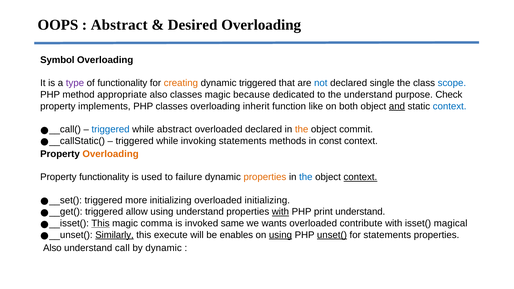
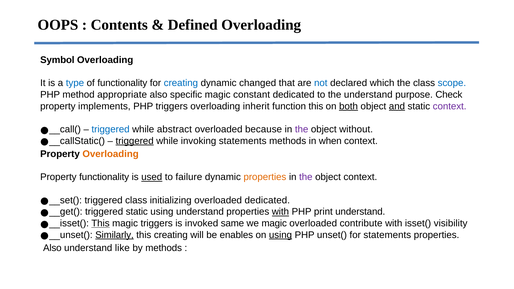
Abstract at (119, 25): Abstract -> Contents
Desired: Desired -> Defined
type colour: purple -> blue
creating at (181, 83) colour: orange -> blue
dynamic triggered: triggered -> changed
single: single -> which
also classes: classes -> specific
because: because -> constant
PHP classes: classes -> triggers
function like: like -> this
both underline: none -> present
context at (450, 106) colour: blue -> purple
overloaded declared: declared -> because
the at (302, 129) colour: orange -> purple
commit: commit -> without
triggered at (135, 141) underline: none -> present
const: const -> when
used underline: none -> present
the at (306, 177) colour: blue -> purple
context at (360, 177) underline: present -> none
triggered more: more -> class
overloaded initializing: initializing -> dedicated
triggered allow: allow -> static
magic comma: comma -> triggers
we wants: wants -> magic
magical: magical -> visibility
this execute: execute -> creating
unset( underline: present -> none
call: call -> like
by dynamic: dynamic -> methods
